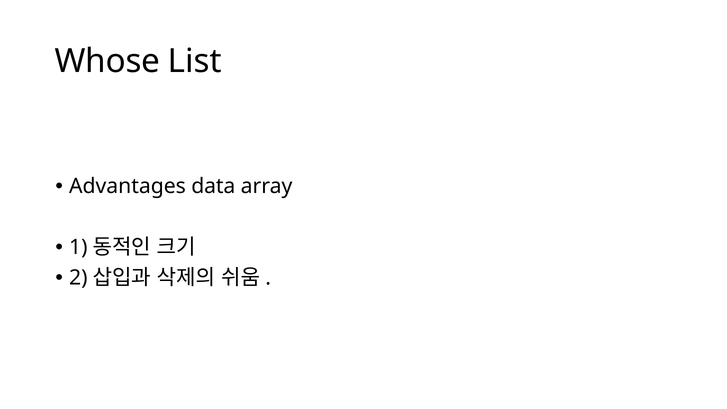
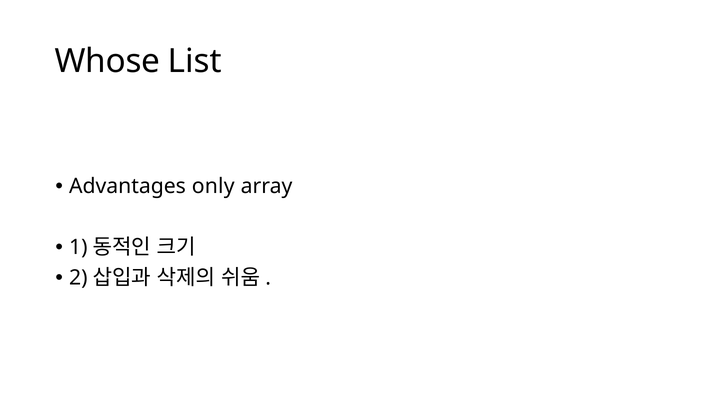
data: data -> only
